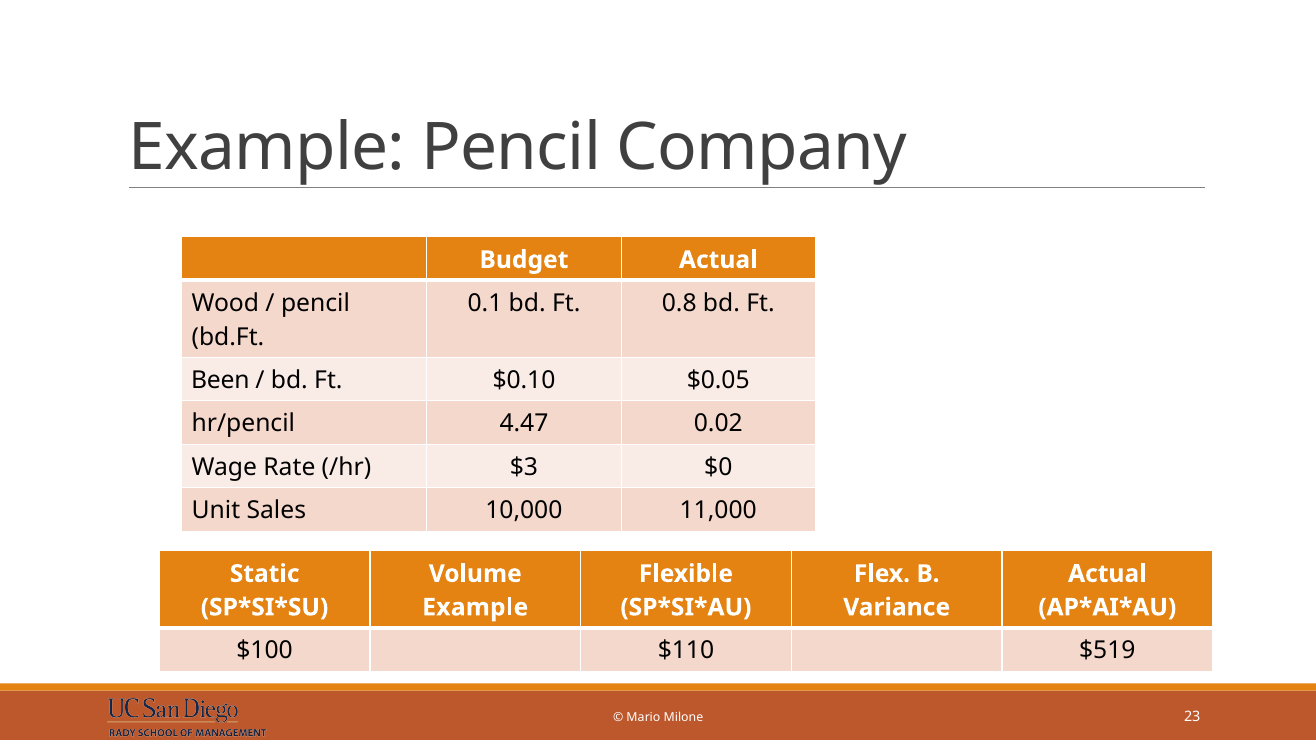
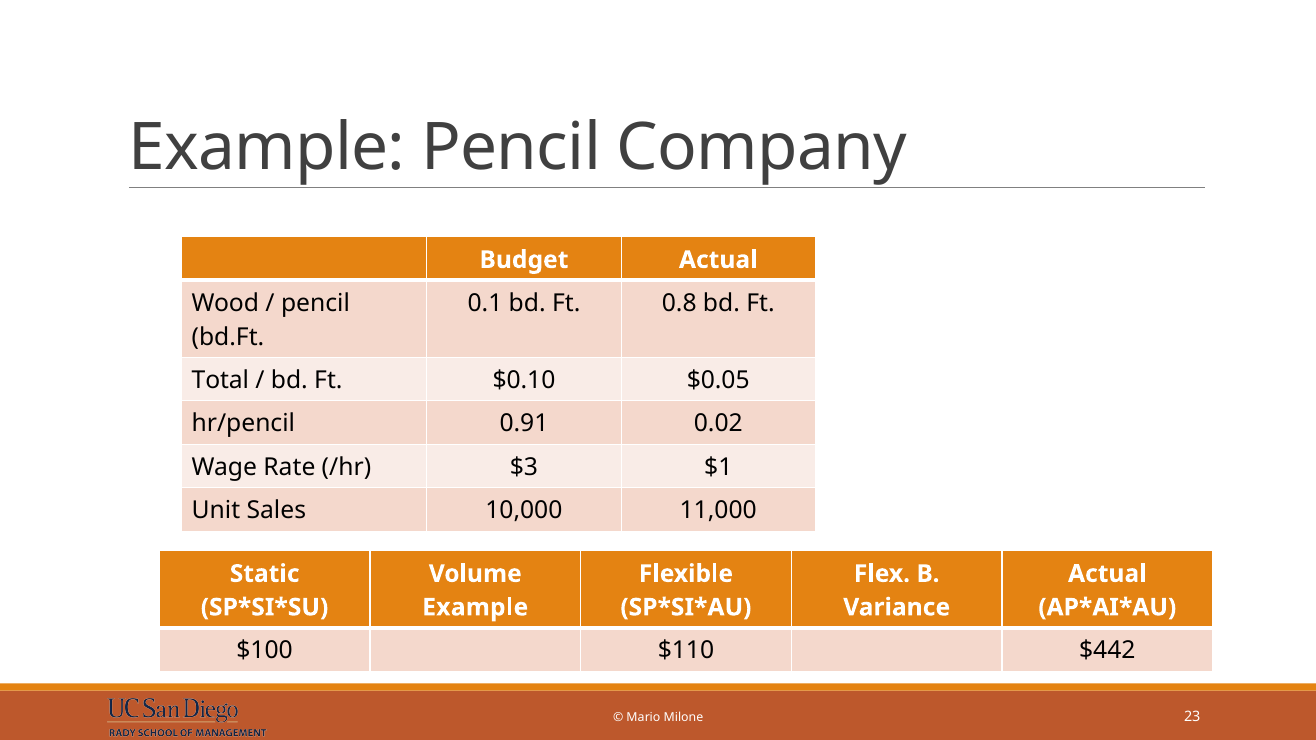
Been: Been -> Total
4.47: 4.47 -> 0.91
$0: $0 -> $1
$519: $519 -> $442
